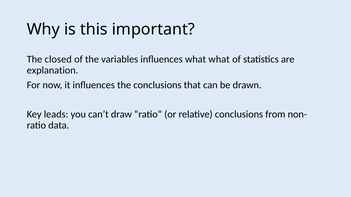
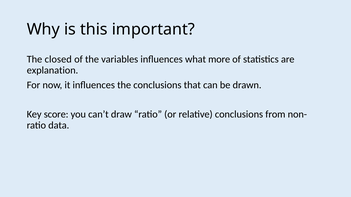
what what: what -> more
leads: leads -> score
